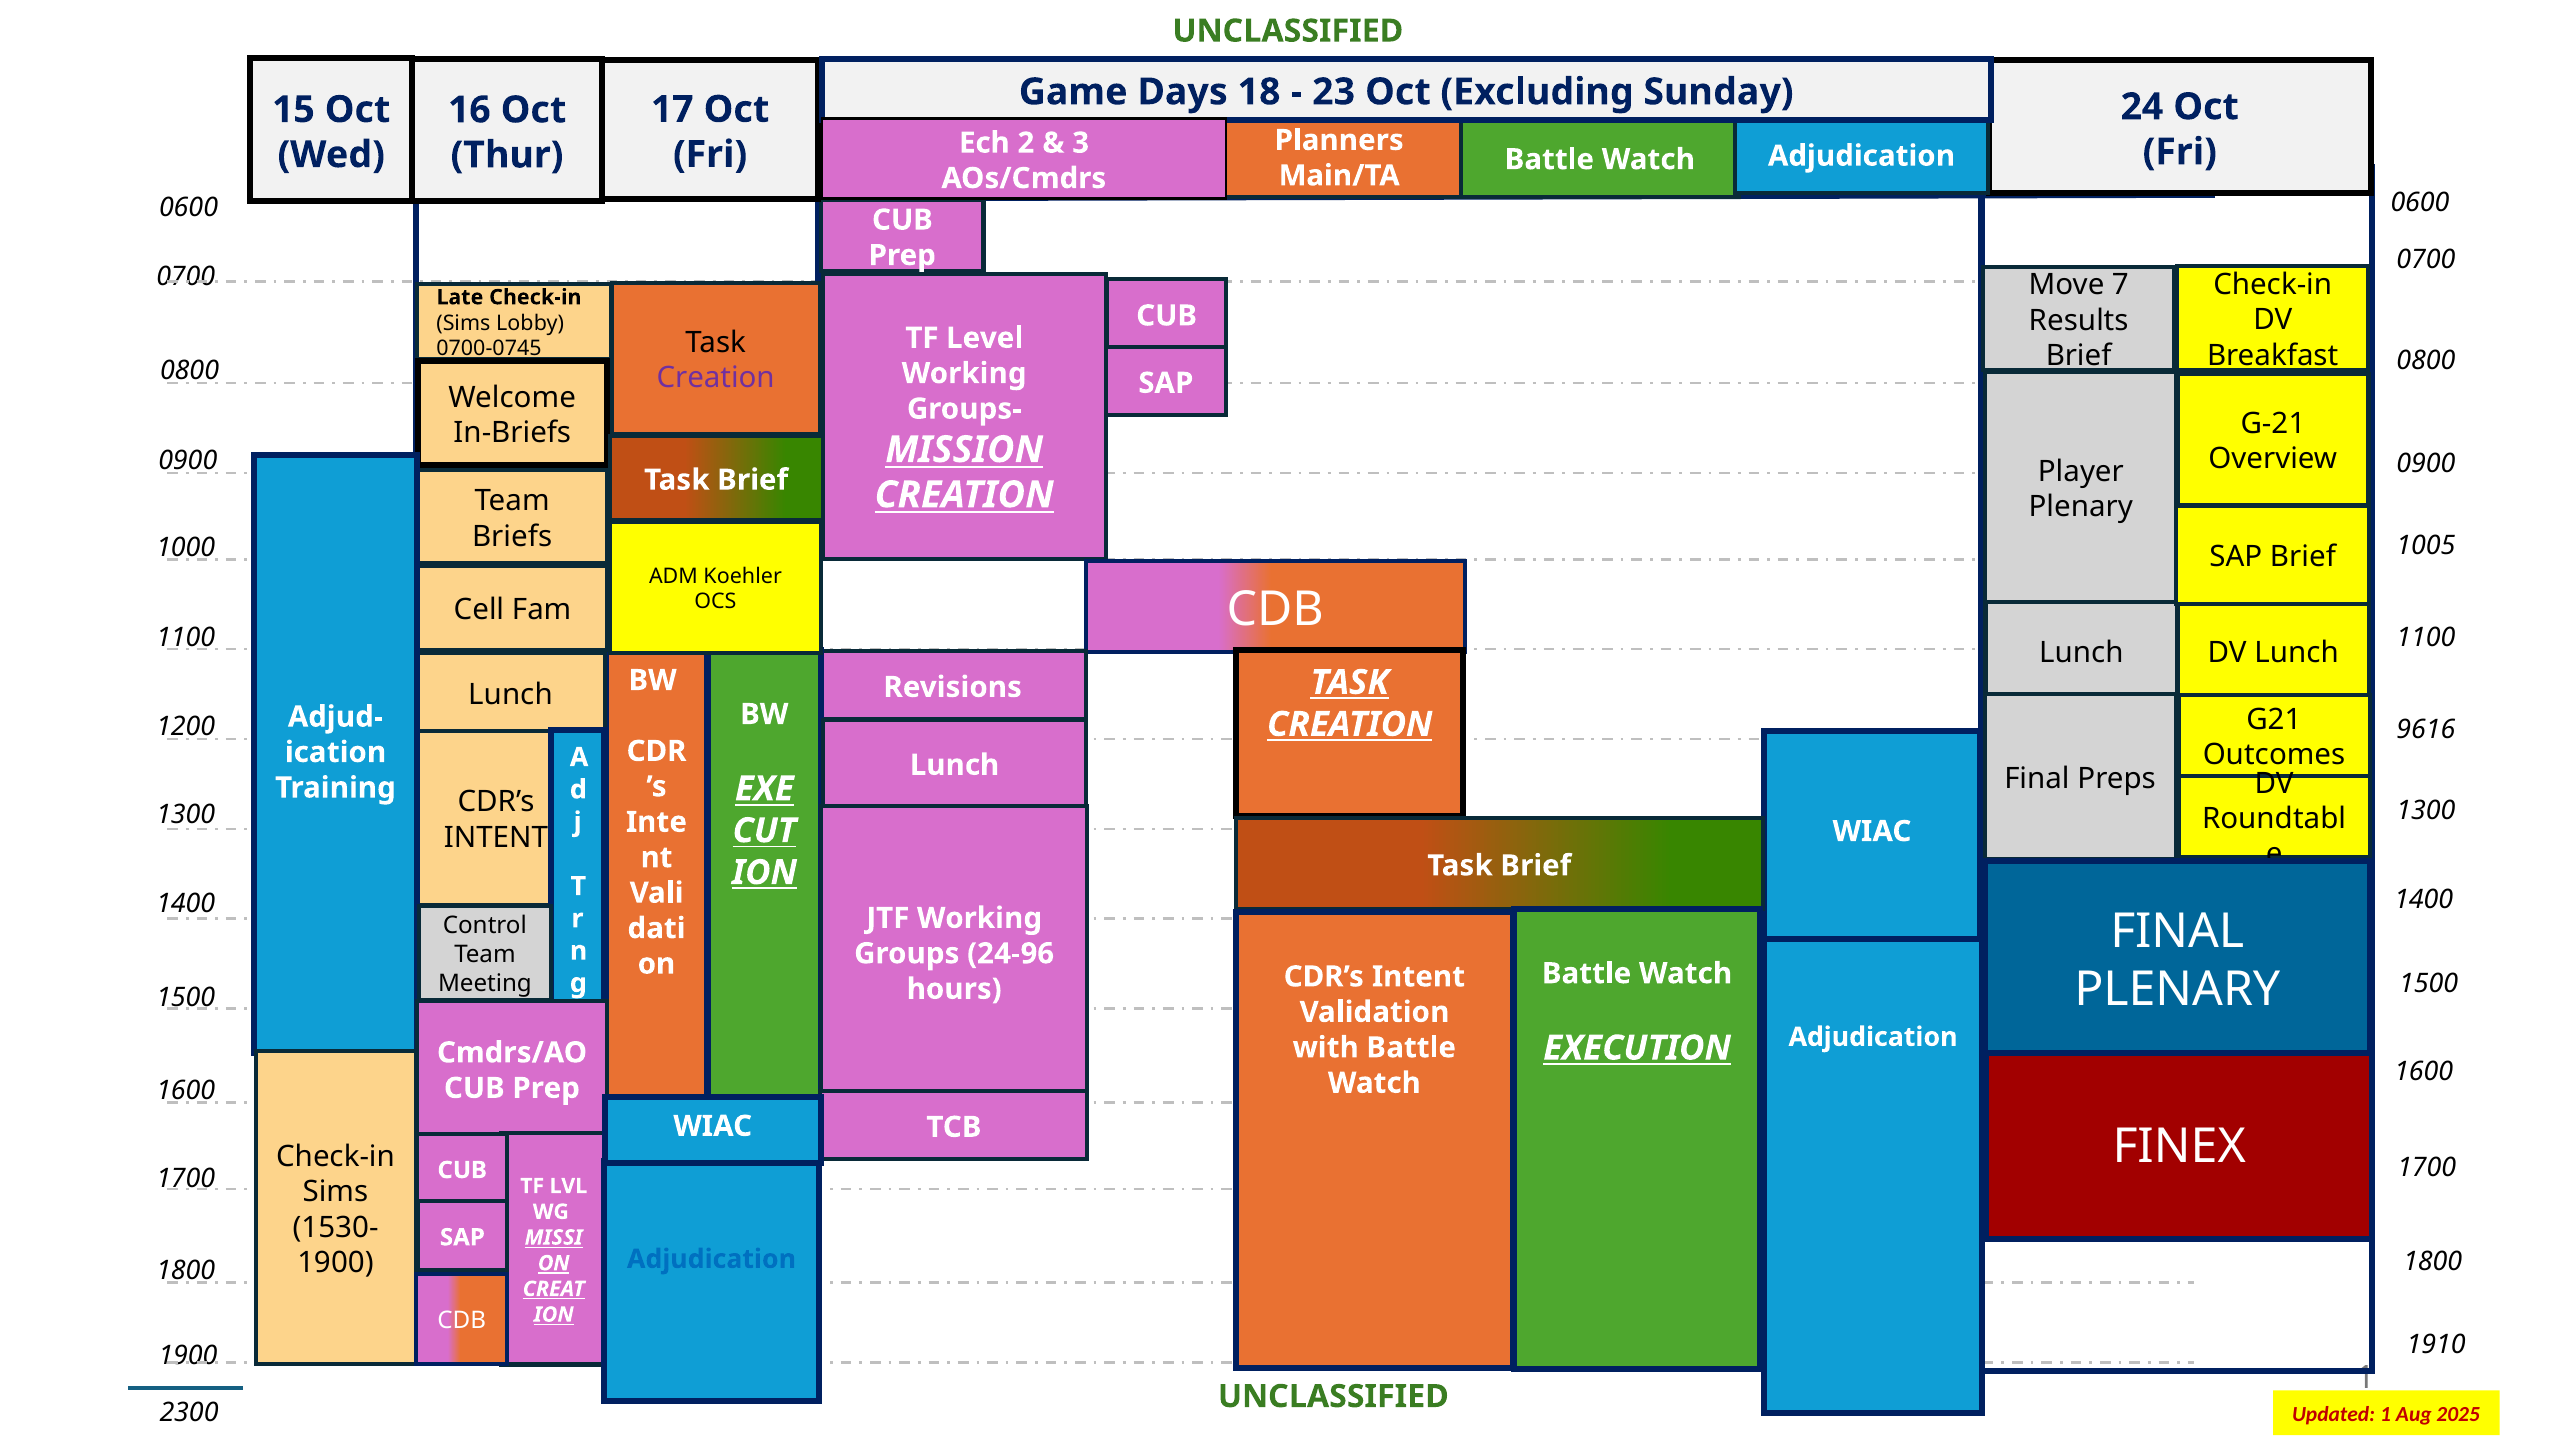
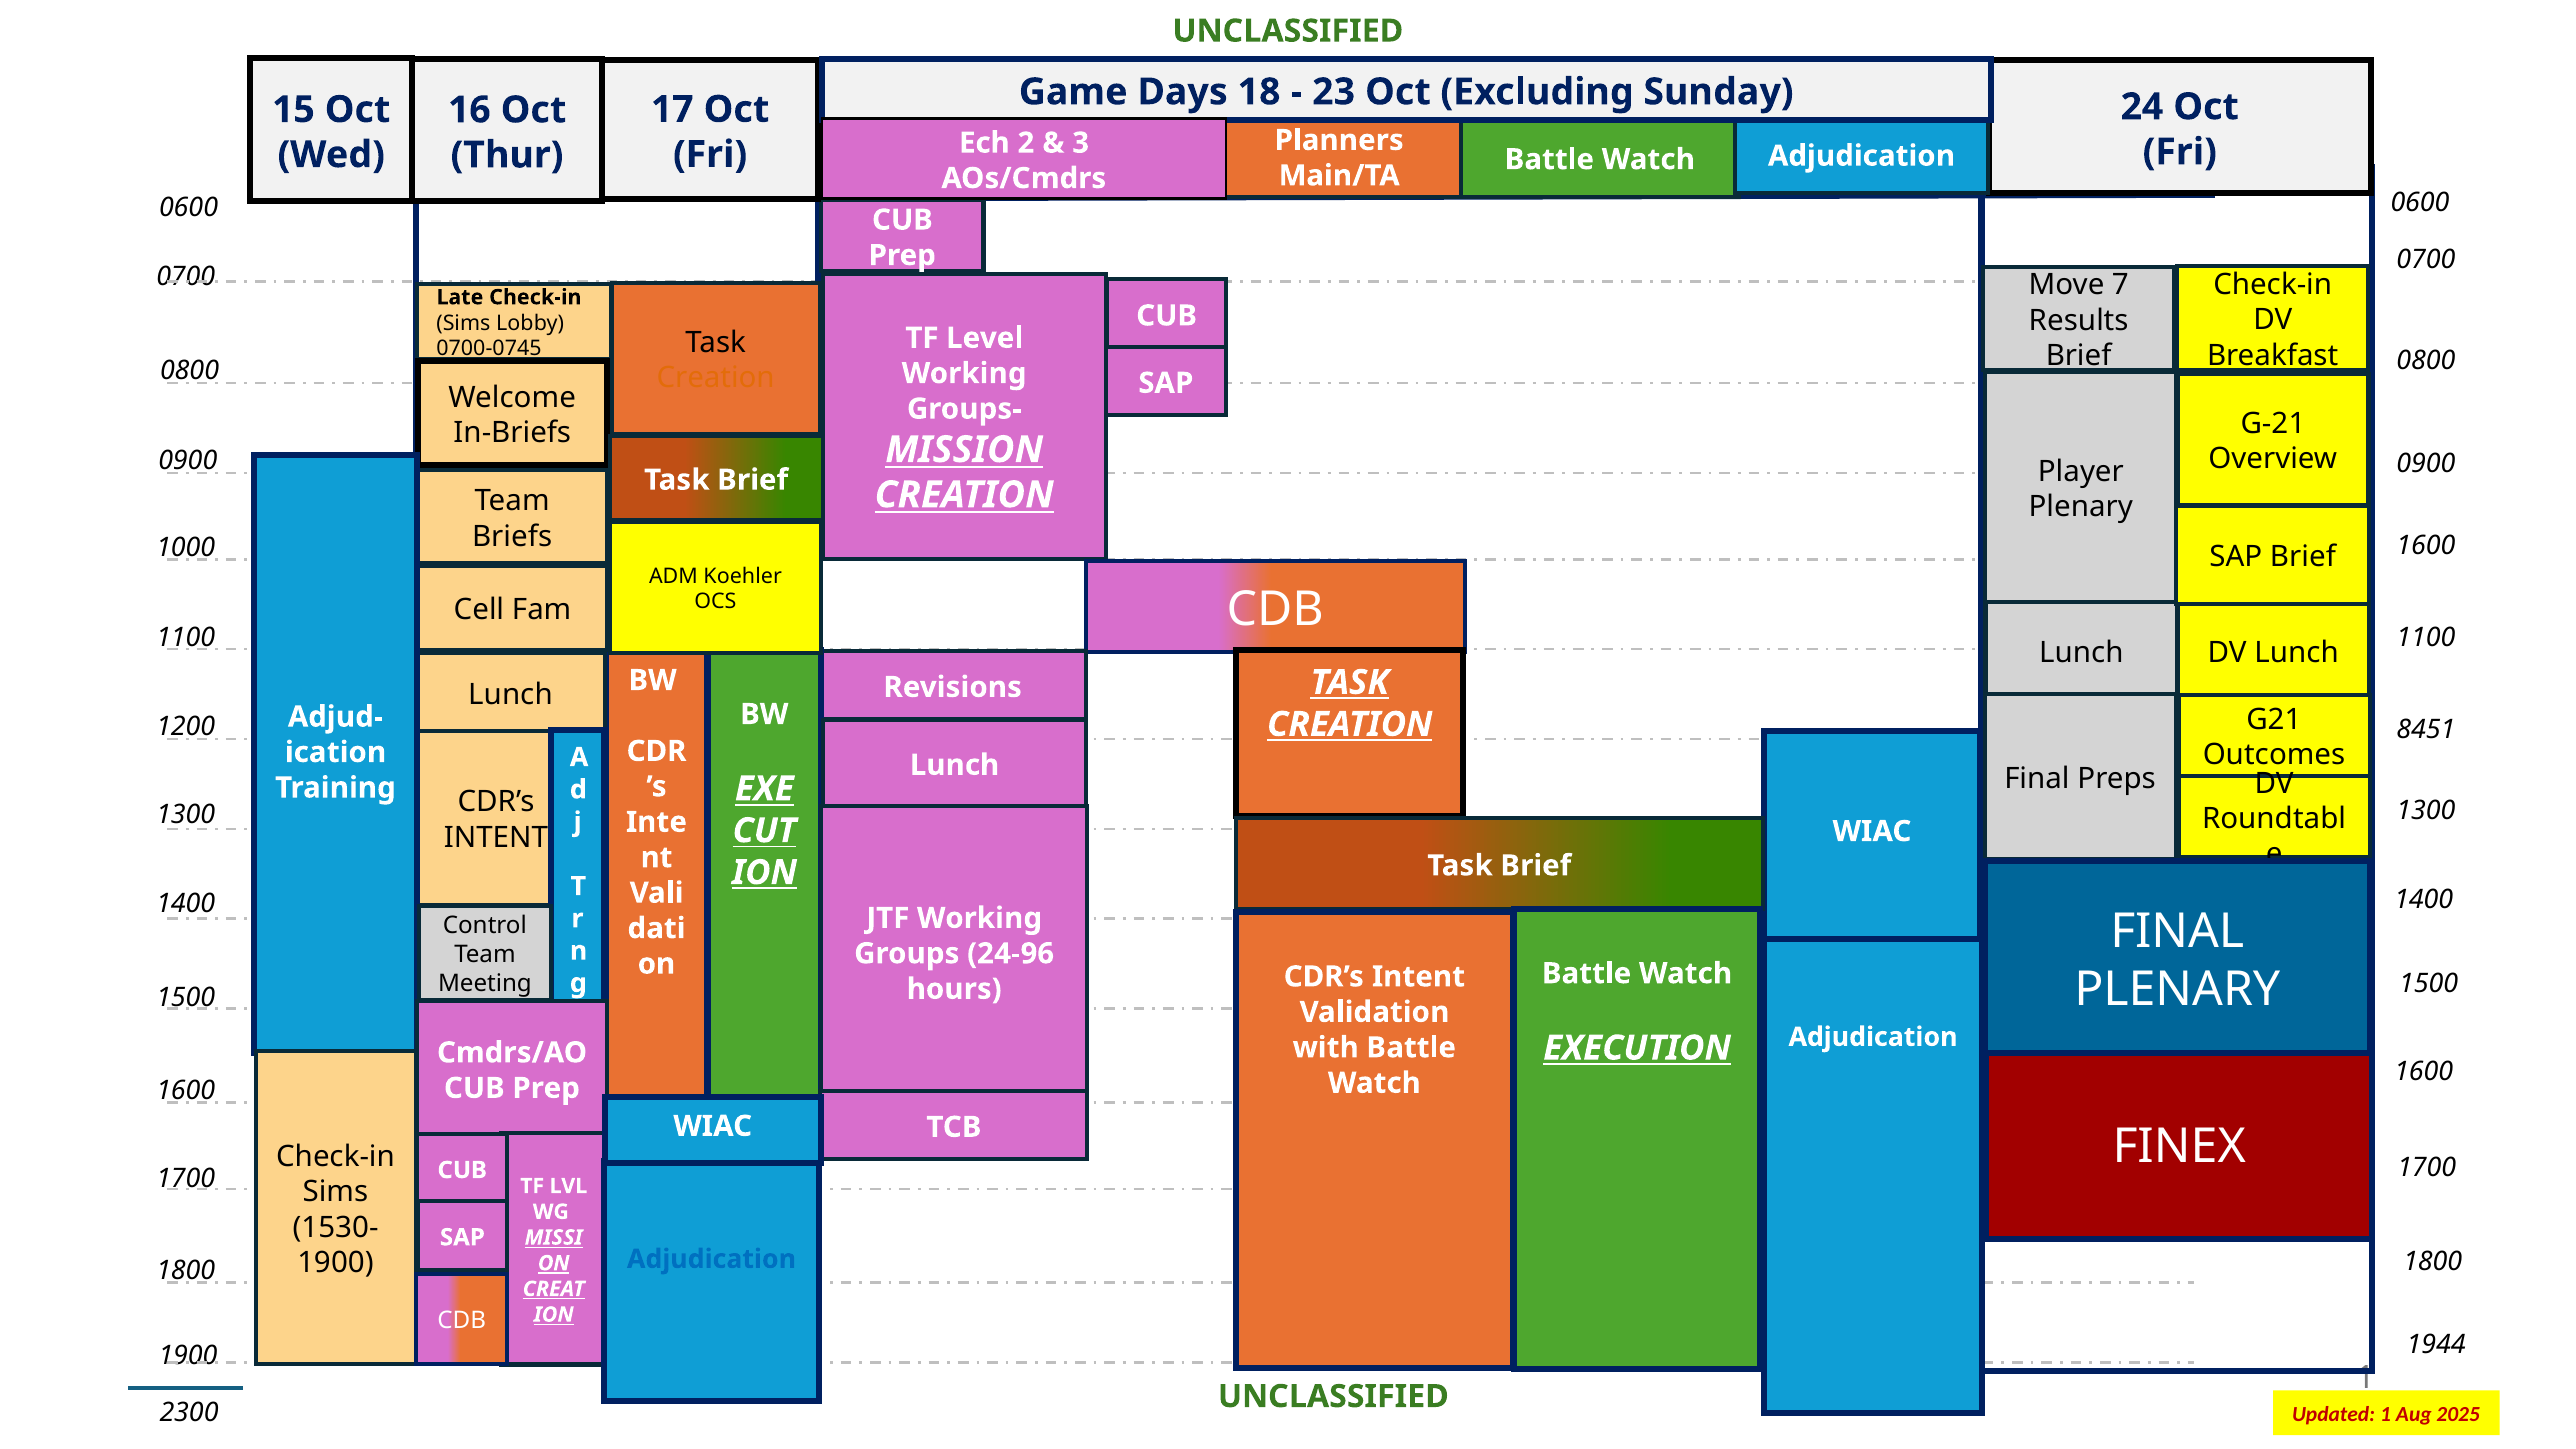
Creation at (716, 378) colour: purple -> orange
1005 at (2426, 545): 1005 -> 1600
9616: 9616 -> 8451
1910: 1910 -> 1944
